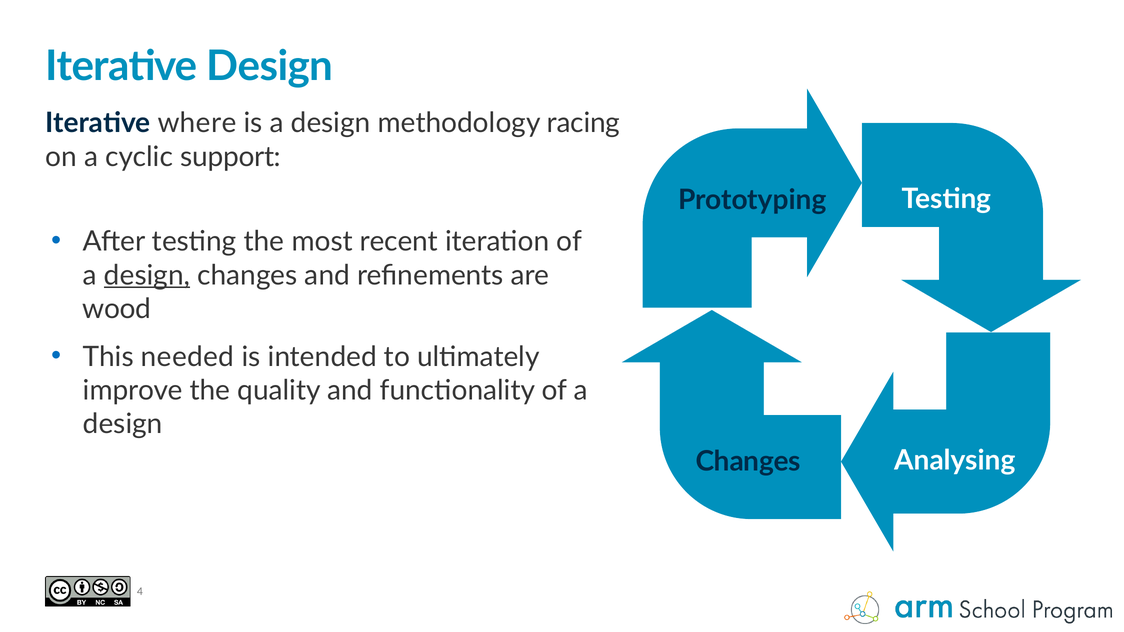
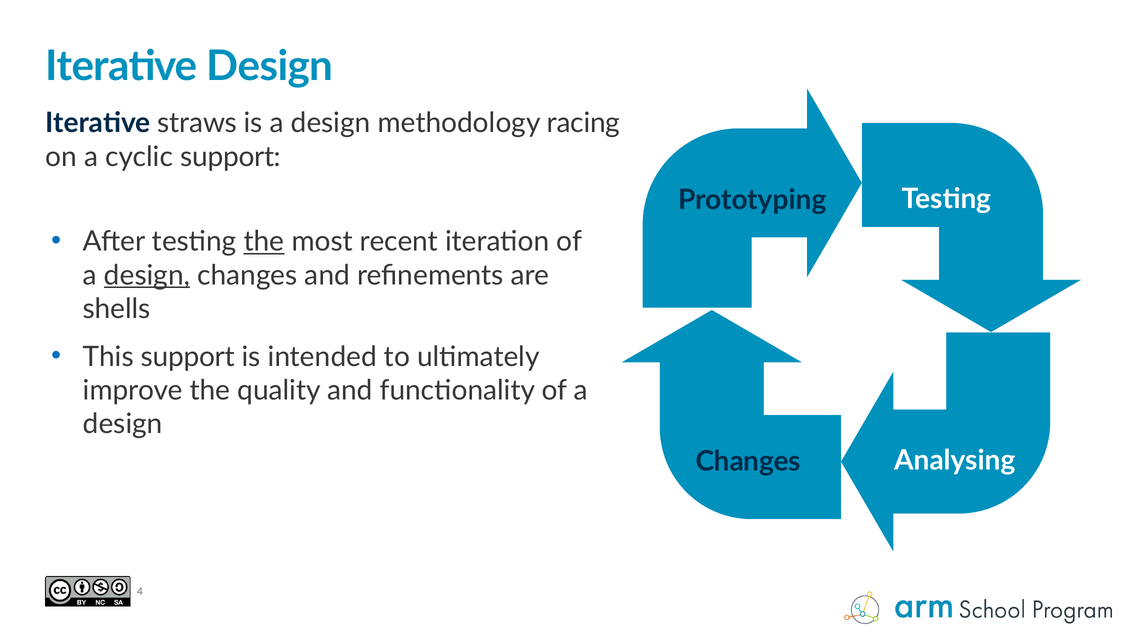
where: where -> straws
the at (264, 242) underline: none -> present
wood: wood -> shells
This needed: needed -> support
